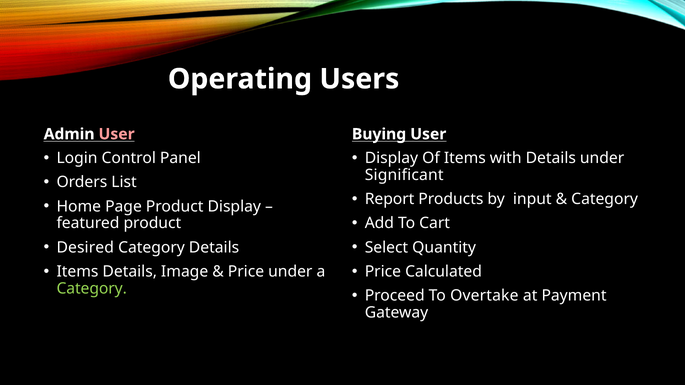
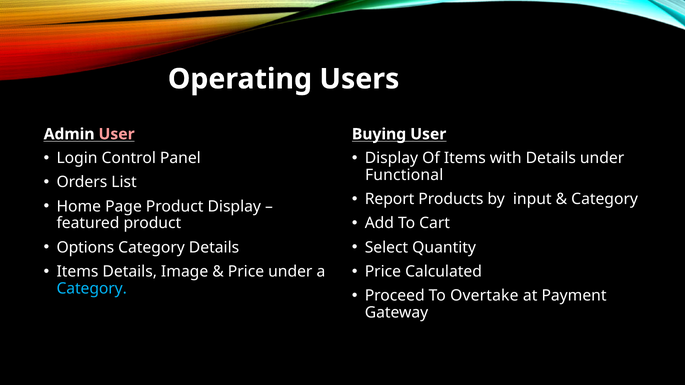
Significant: Significant -> Functional
Desired: Desired -> Options
Category at (92, 289) colour: light green -> light blue
